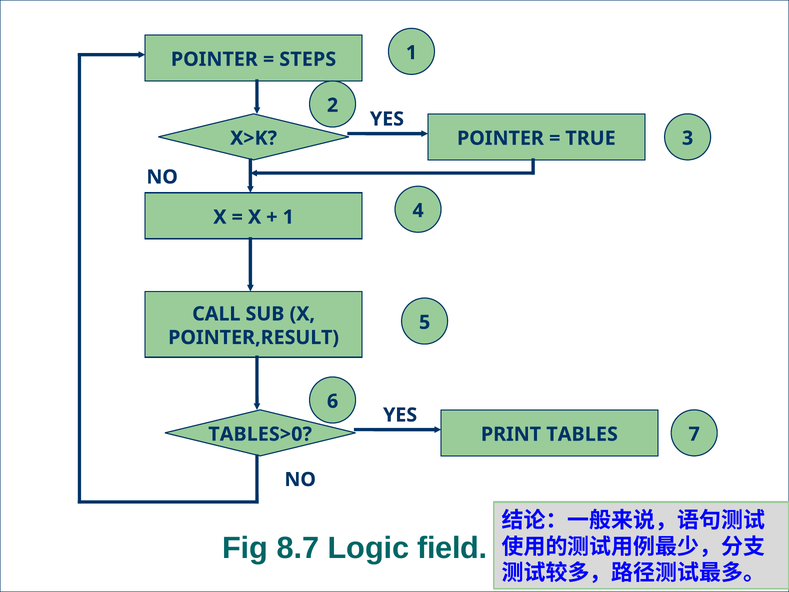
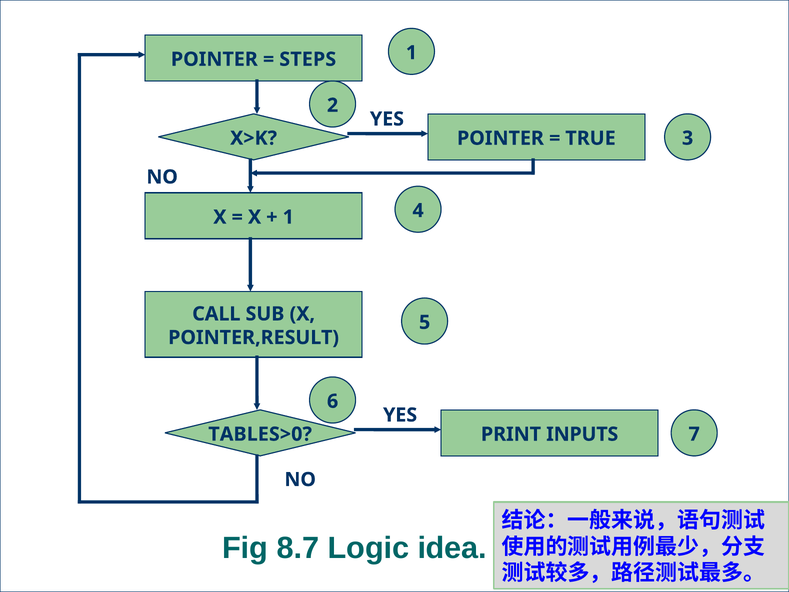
TABLES: TABLES -> INPUTS
field: field -> idea
